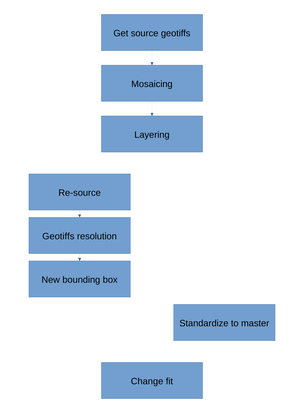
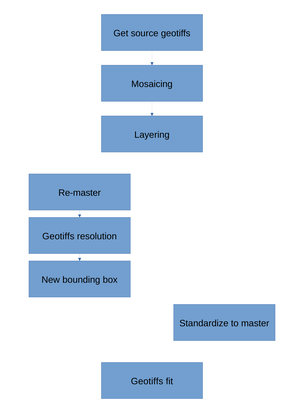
Re-source: Re-source -> Re-master
Change at (147, 381): Change -> Geotiffs
